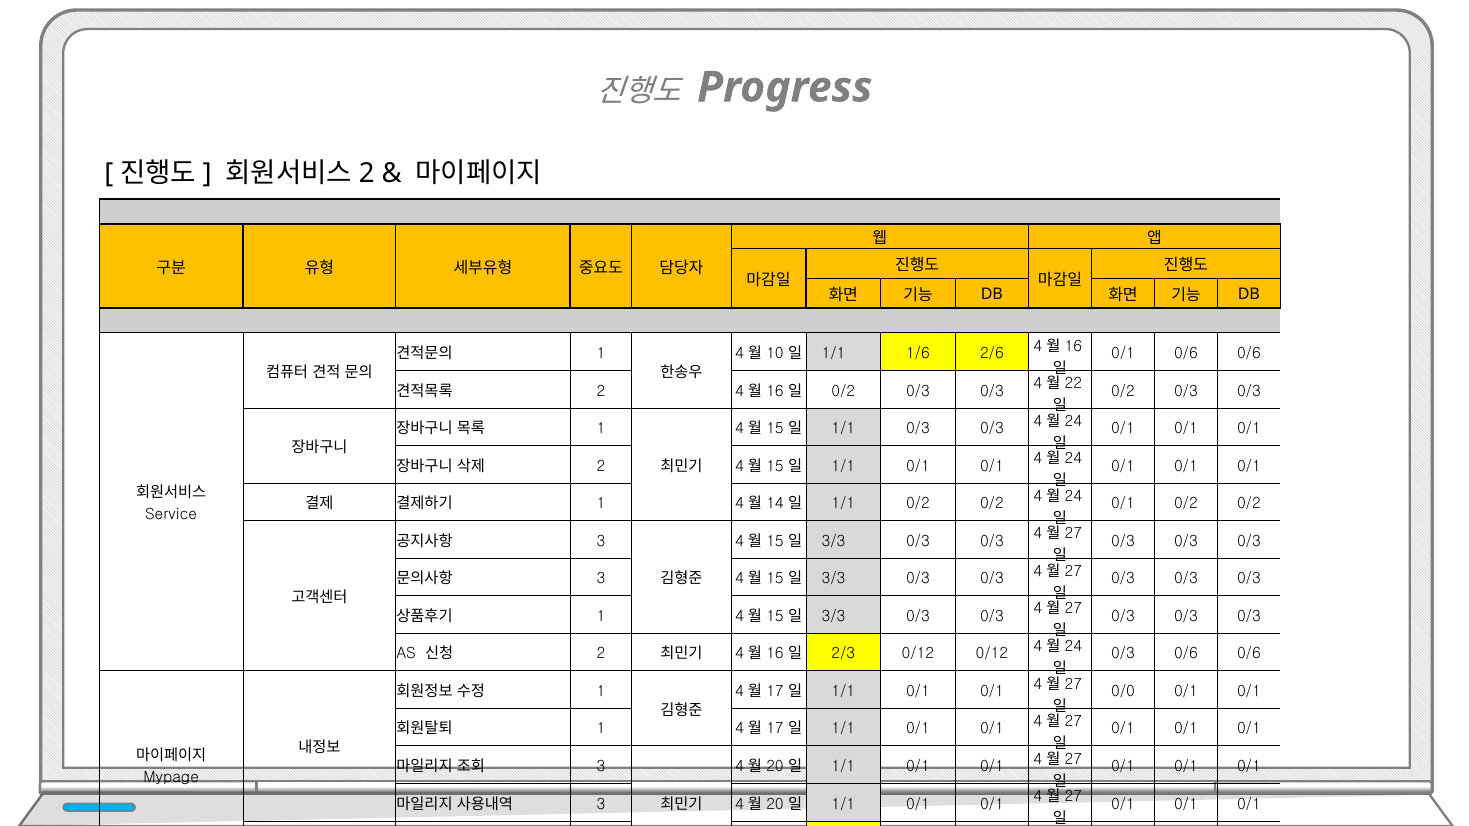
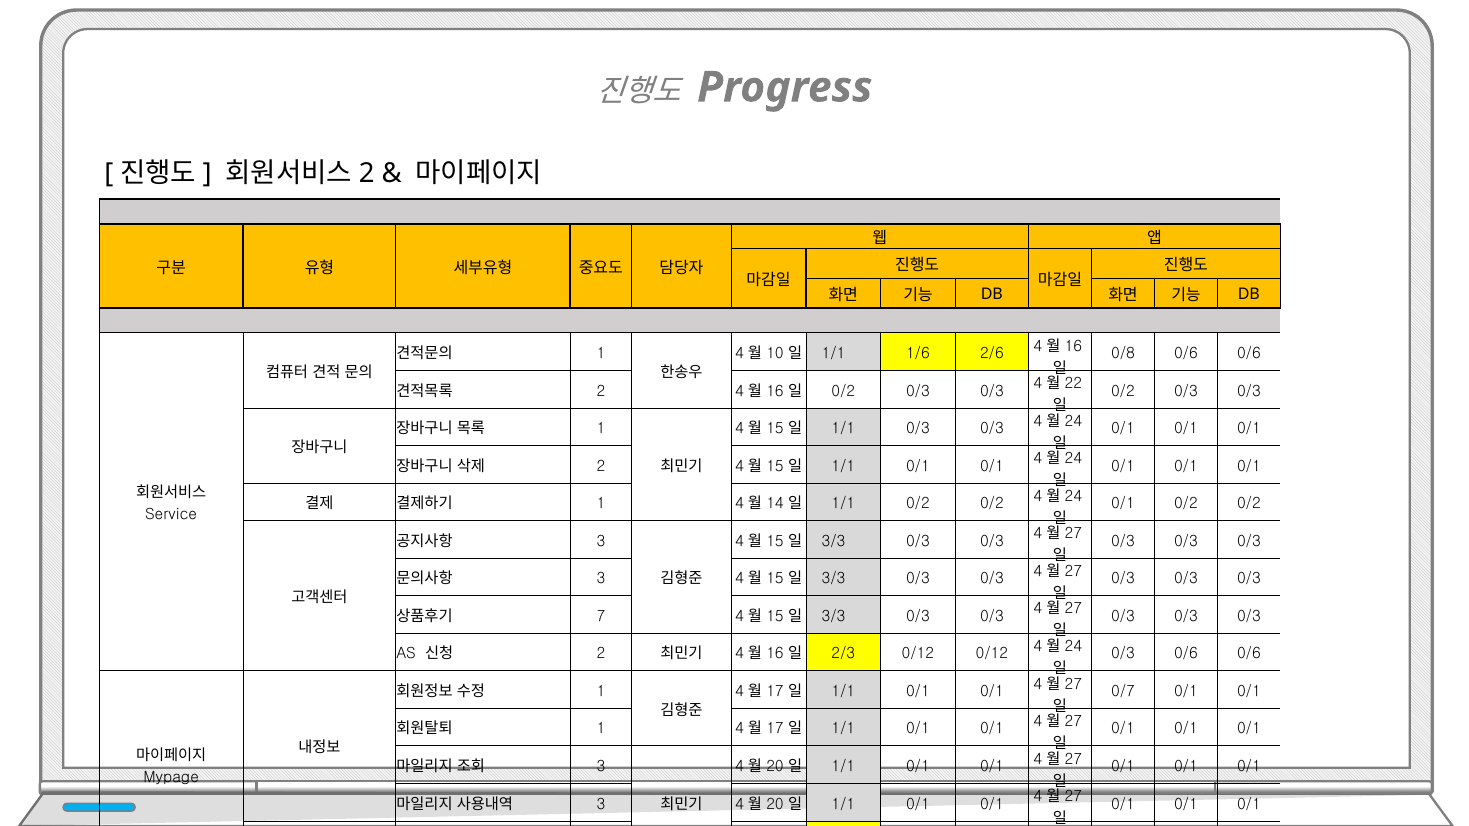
0/1 at (1123, 354): 0/1 -> 0/8
1 at (601, 616): 1 -> 7
0/0: 0/0 -> 0/7
